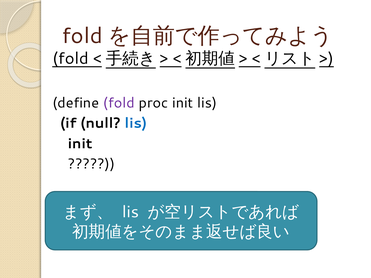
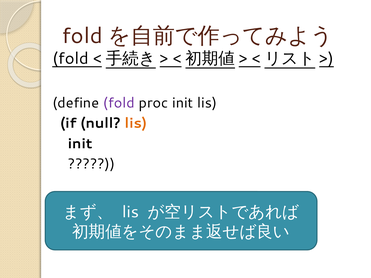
lis at (136, 123) colour: blue -> orange
